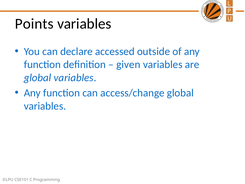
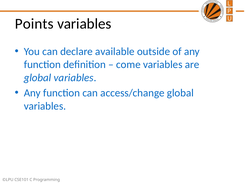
accessed: accessed -> available
given: given -> come
